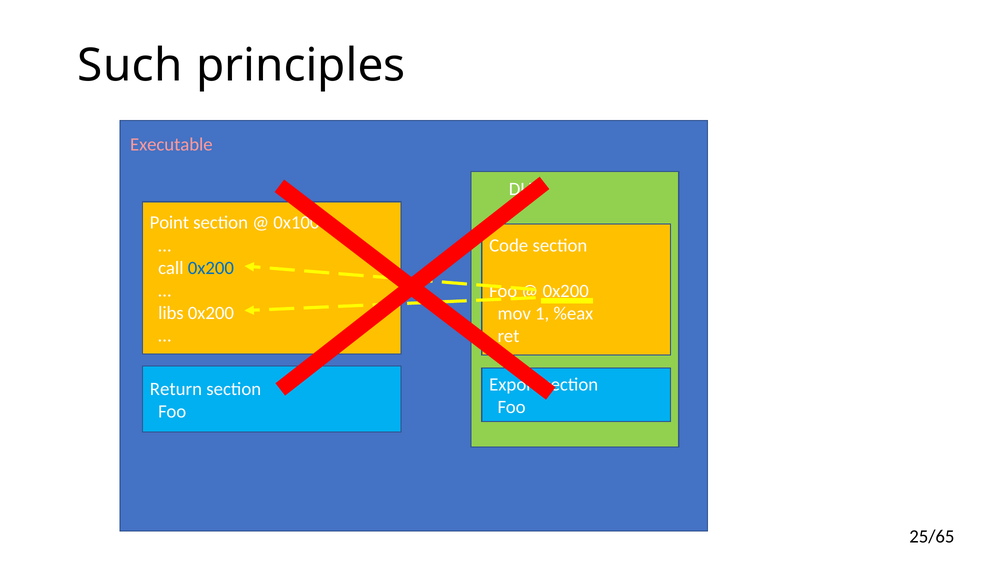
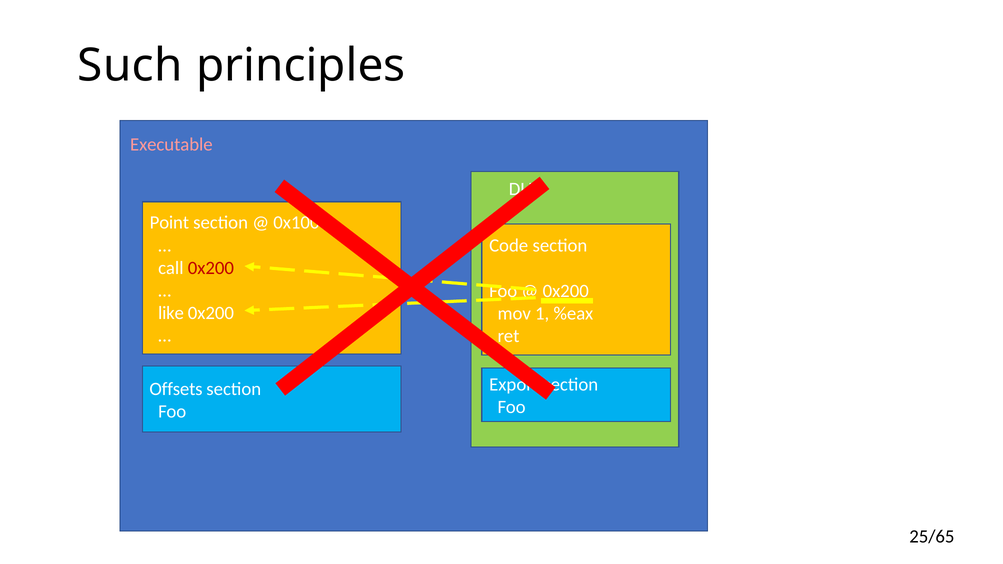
0x200 at (211, 268) colour: blue -> red
libs: libs -> like
Return: Return -> Offsets
